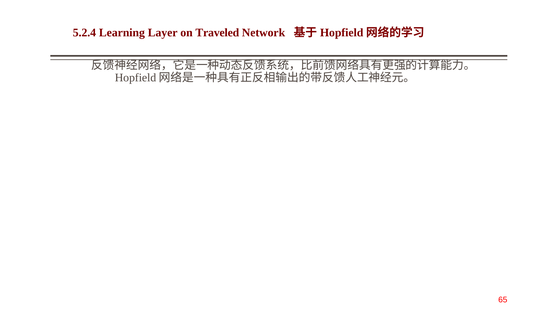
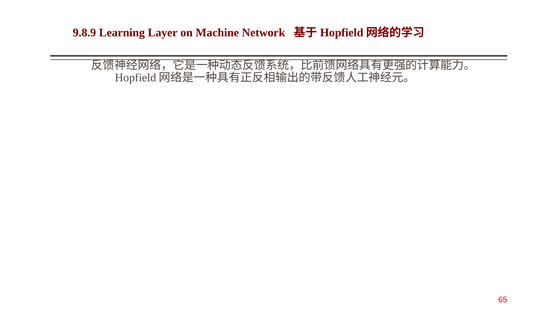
5.2.4: 5.2.4 -> 9.8.9
Traveled: Traveled -> Machine
